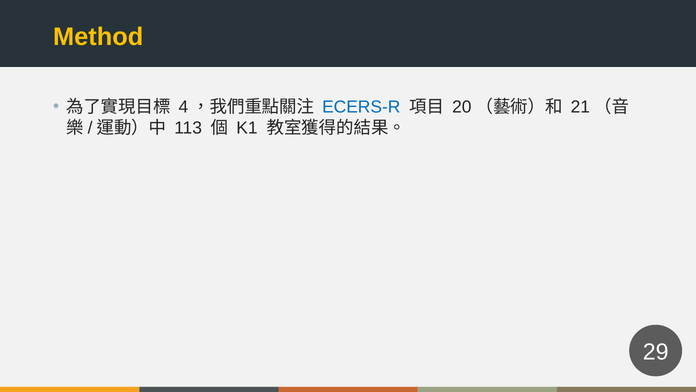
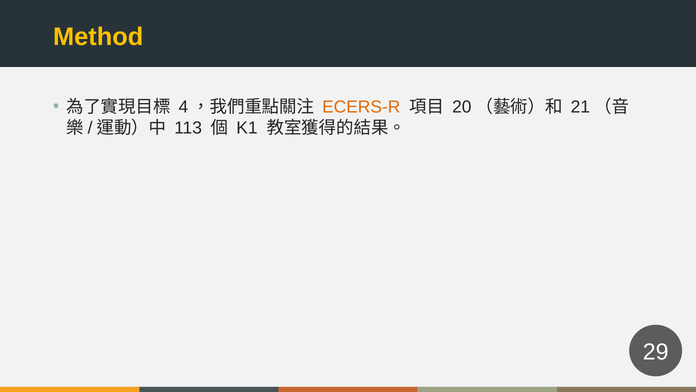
ECERS-R colour: blue -> orange
